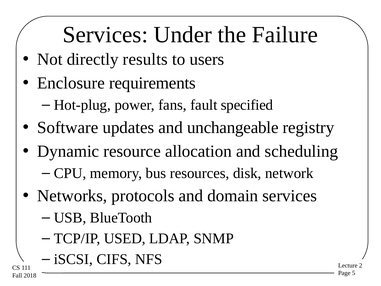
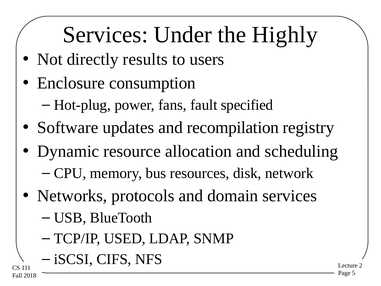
Failure: Failure -> Highly
requirements: requirements -> consumption
unchangeable: unchangeable -> recompilation
